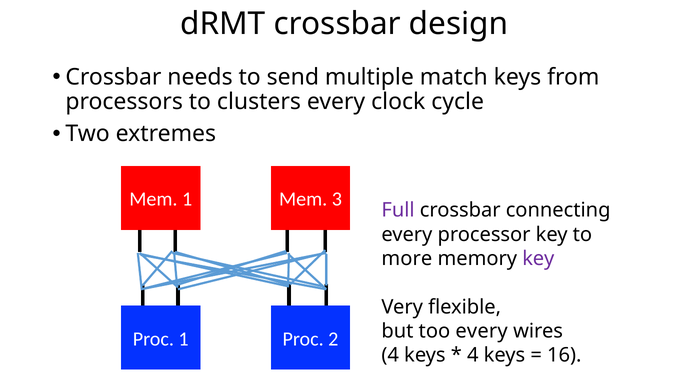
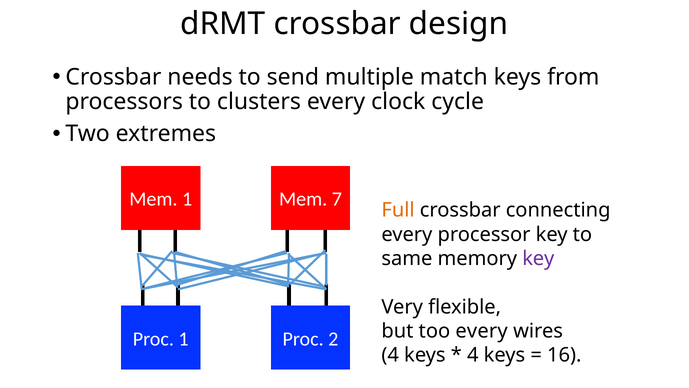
3: 3 -> 7
Full colour: purple -> orange
more: more -> same
